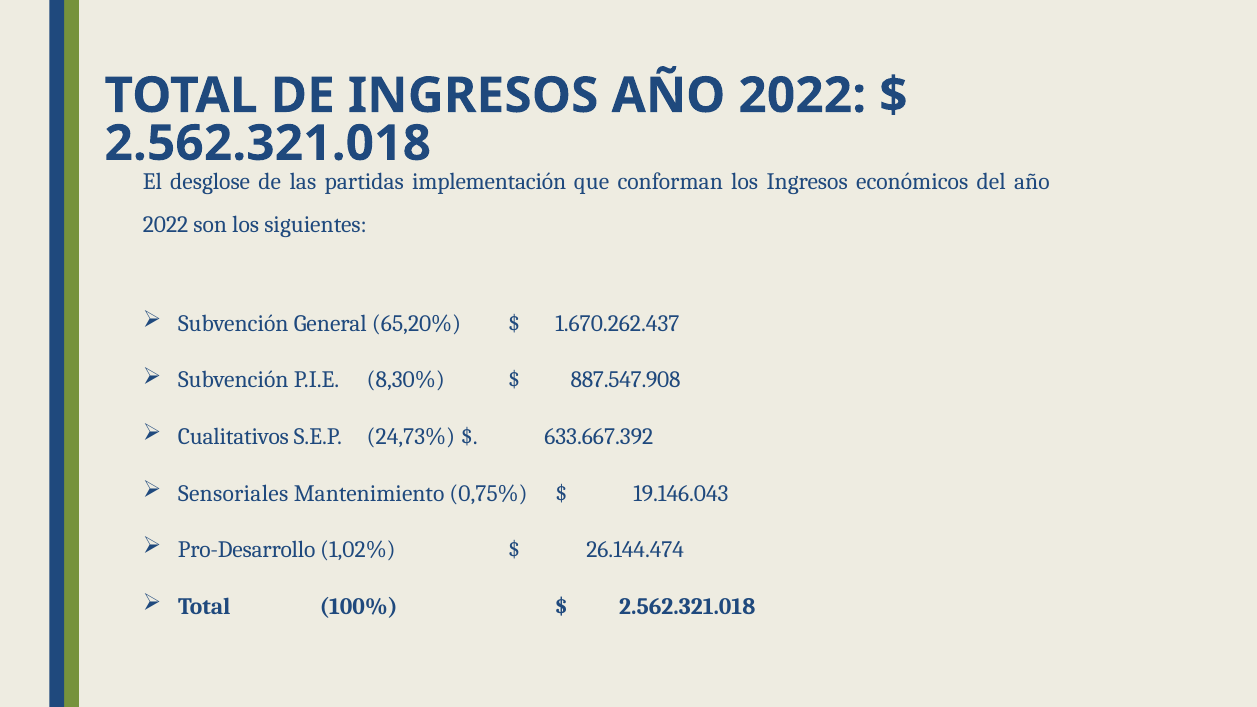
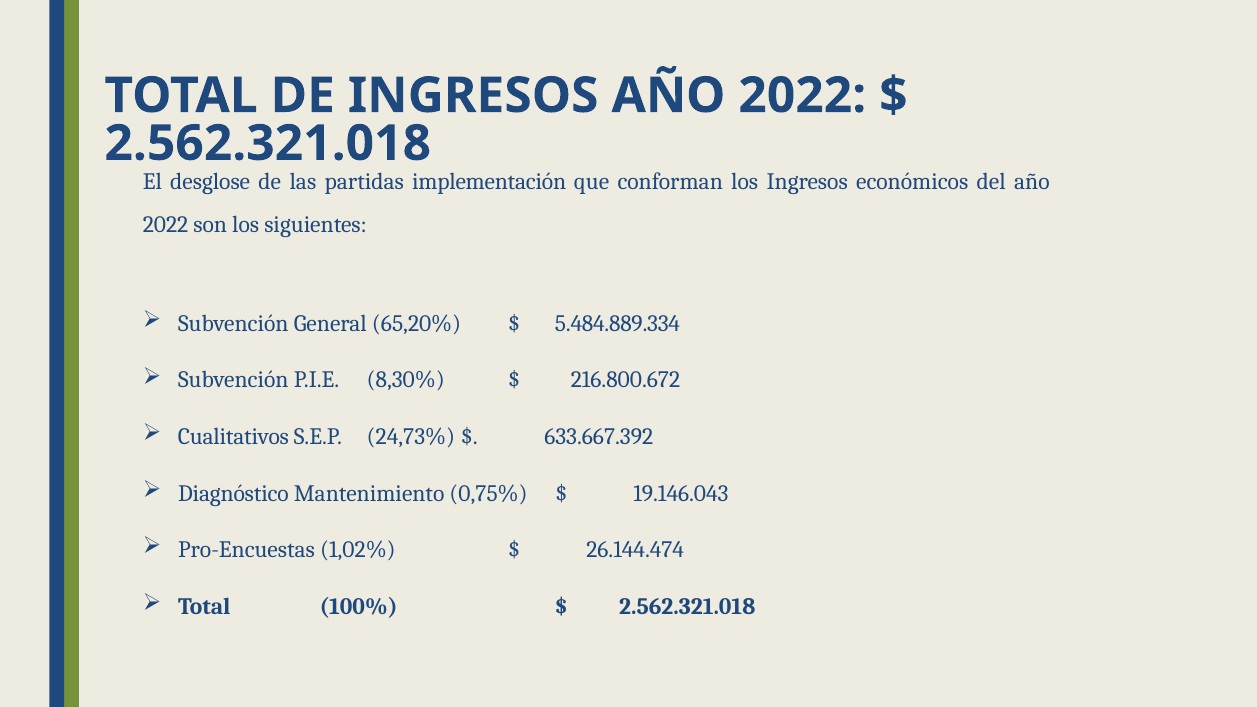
1.670.262.437: 1.670.262.437 -> 5.484.889.334
887.547.908: 887.547.908 -> 216.800.672
Sensoriales: Sensoriales -> Diagnóstico
Pro-Desarrollo: Pro-Desarrollo -> Pro-Encuestas
